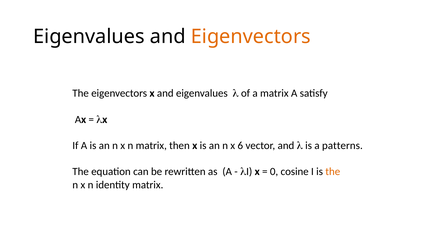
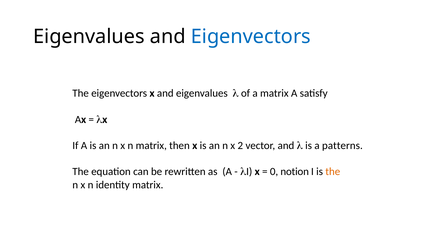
Eigenvectors at (251, 37) colour: orange -> blue
6: 6 -> 2
cosine: cosine -> notion
